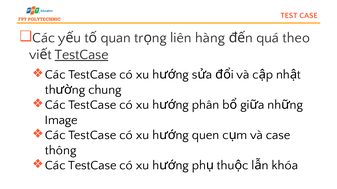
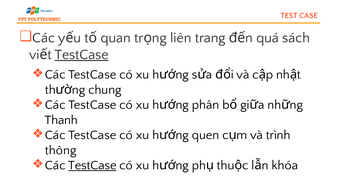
hàng: hàng -> trang
theo: theo -> sách
Image: Image -> Thanh
và case: case -> trình
TestCase at (92, 166) underline: none -> present
